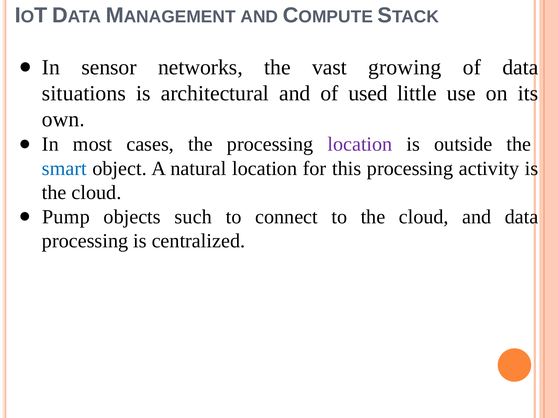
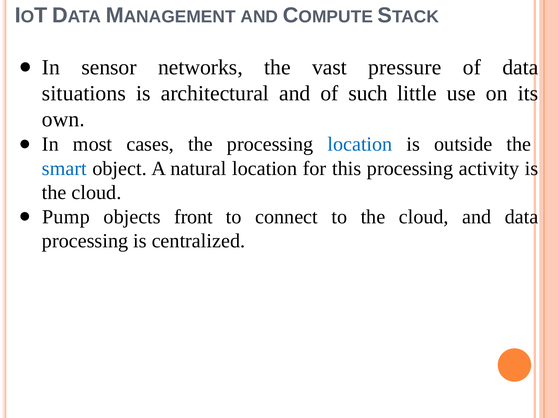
growing: growing -> pressure
used: used -> such
location at (360, 144) colour: purple -> blue
such: such -> front
